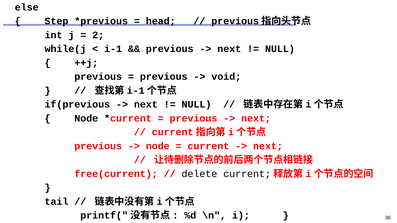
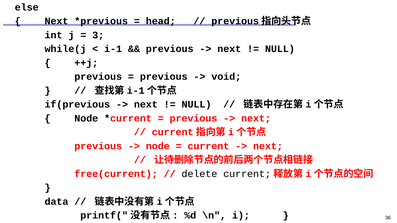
Step at (56, 21): Step -> Next
2: 2 -> 3
tail: tail -> data
